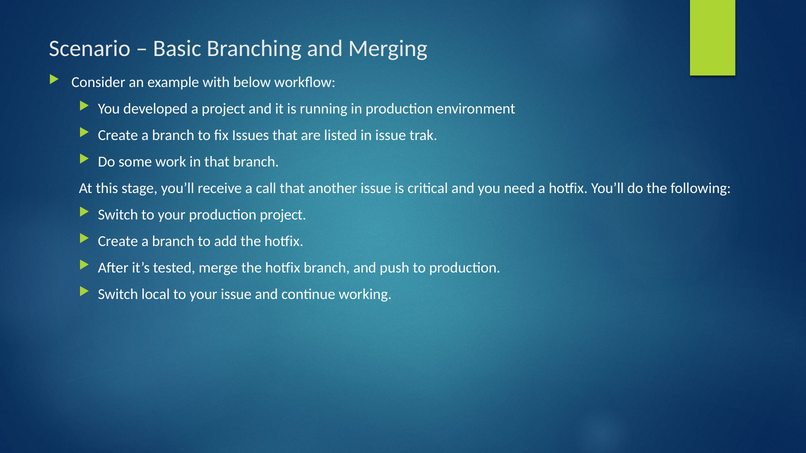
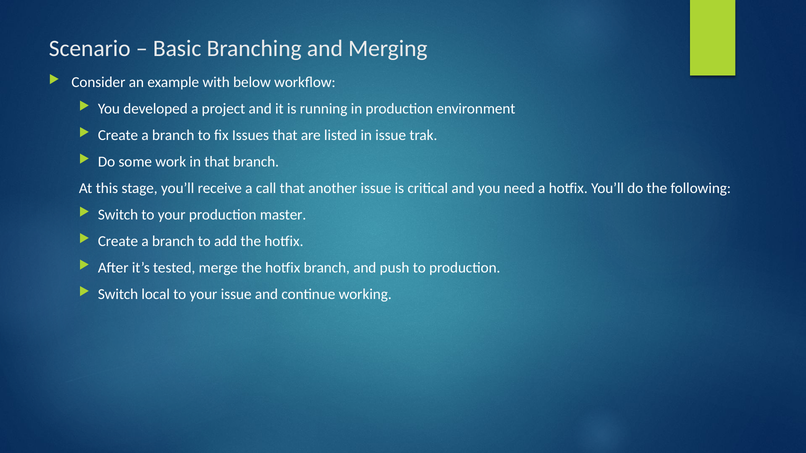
production project: project -> master
